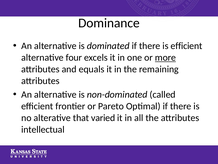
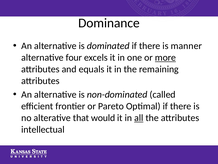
is efficient: efficient -> manner
varied: varied -> would
all underline: none -> present
